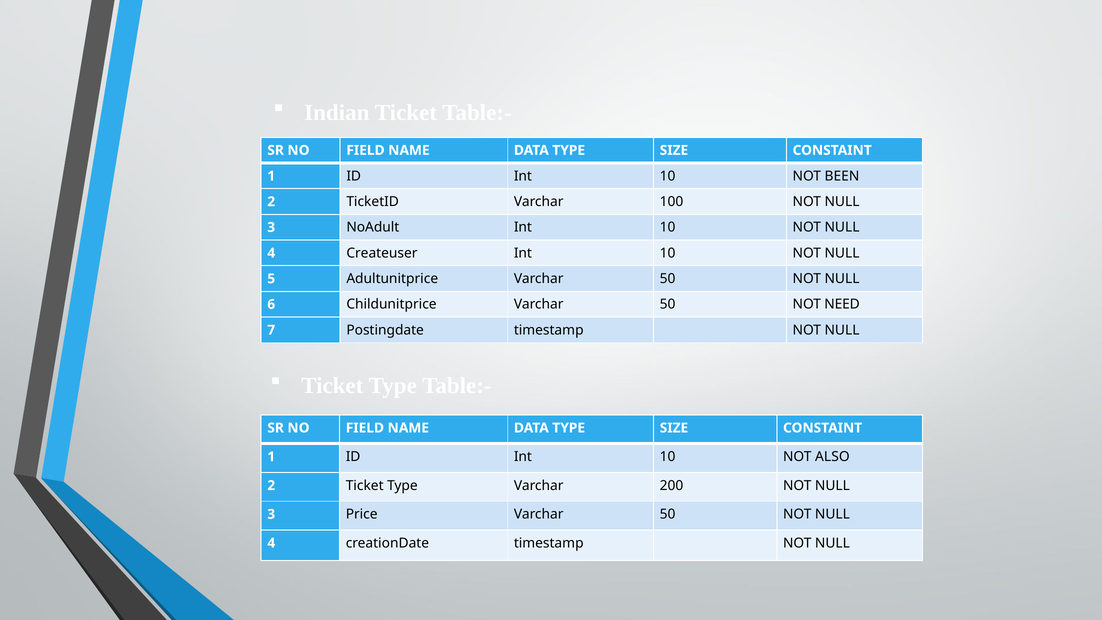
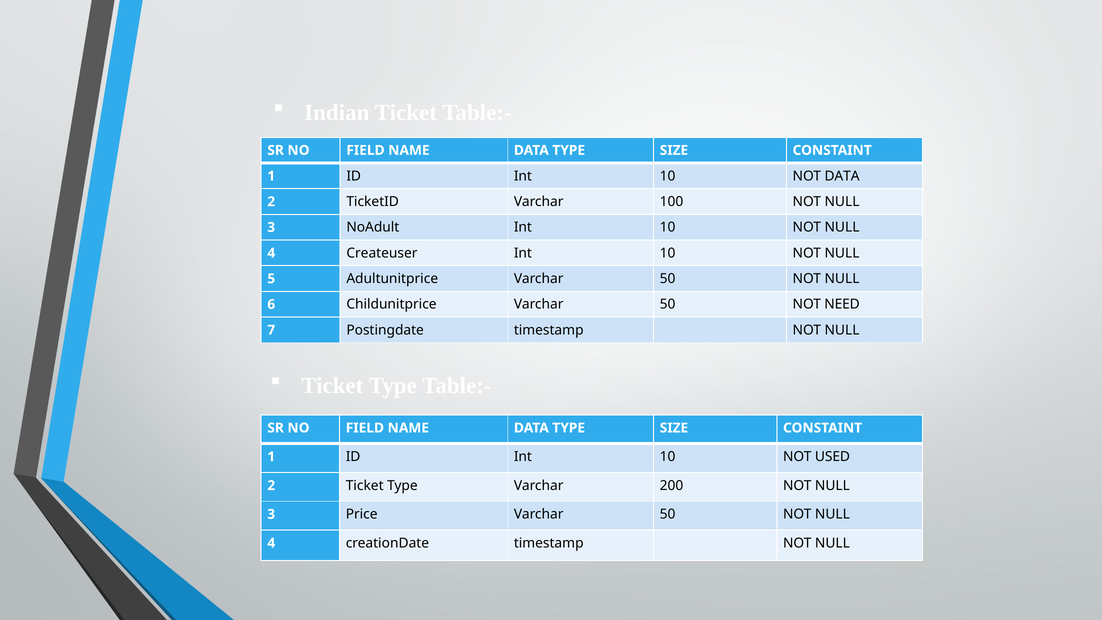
NOT BEEN: BEEN -> DATA
ALSO: ALSO -> USED
